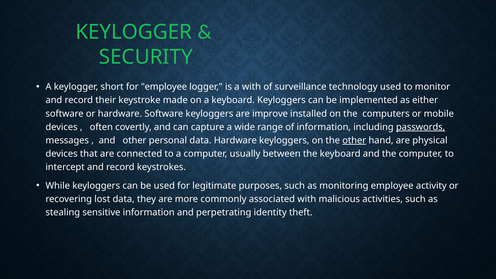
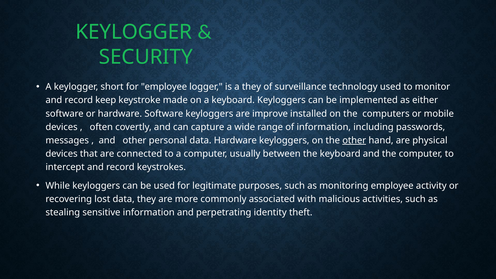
a with: with -> they
their: their -> keep
passwords underline: present -> none
